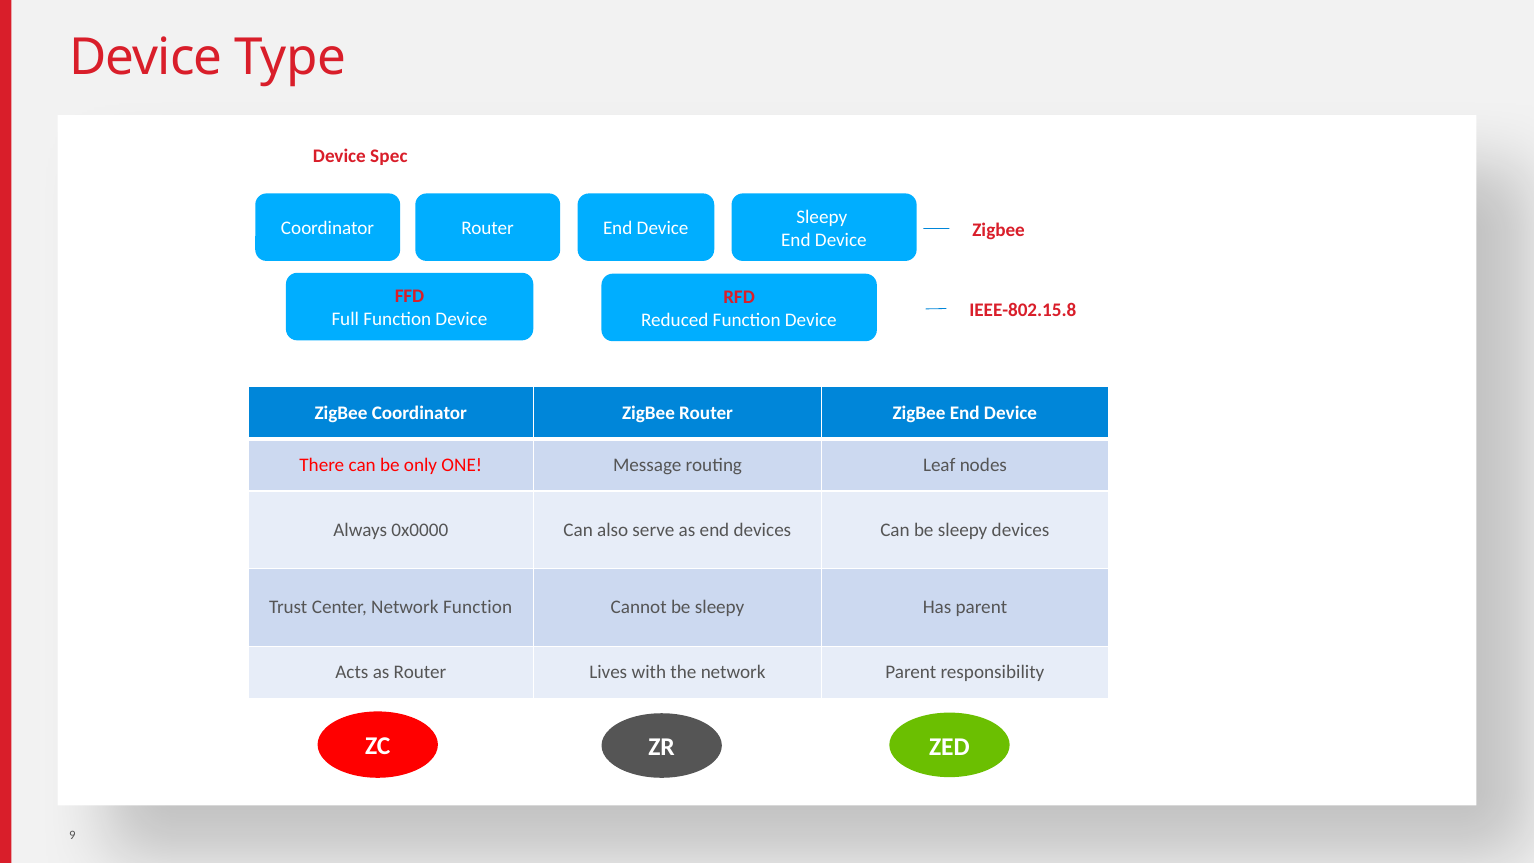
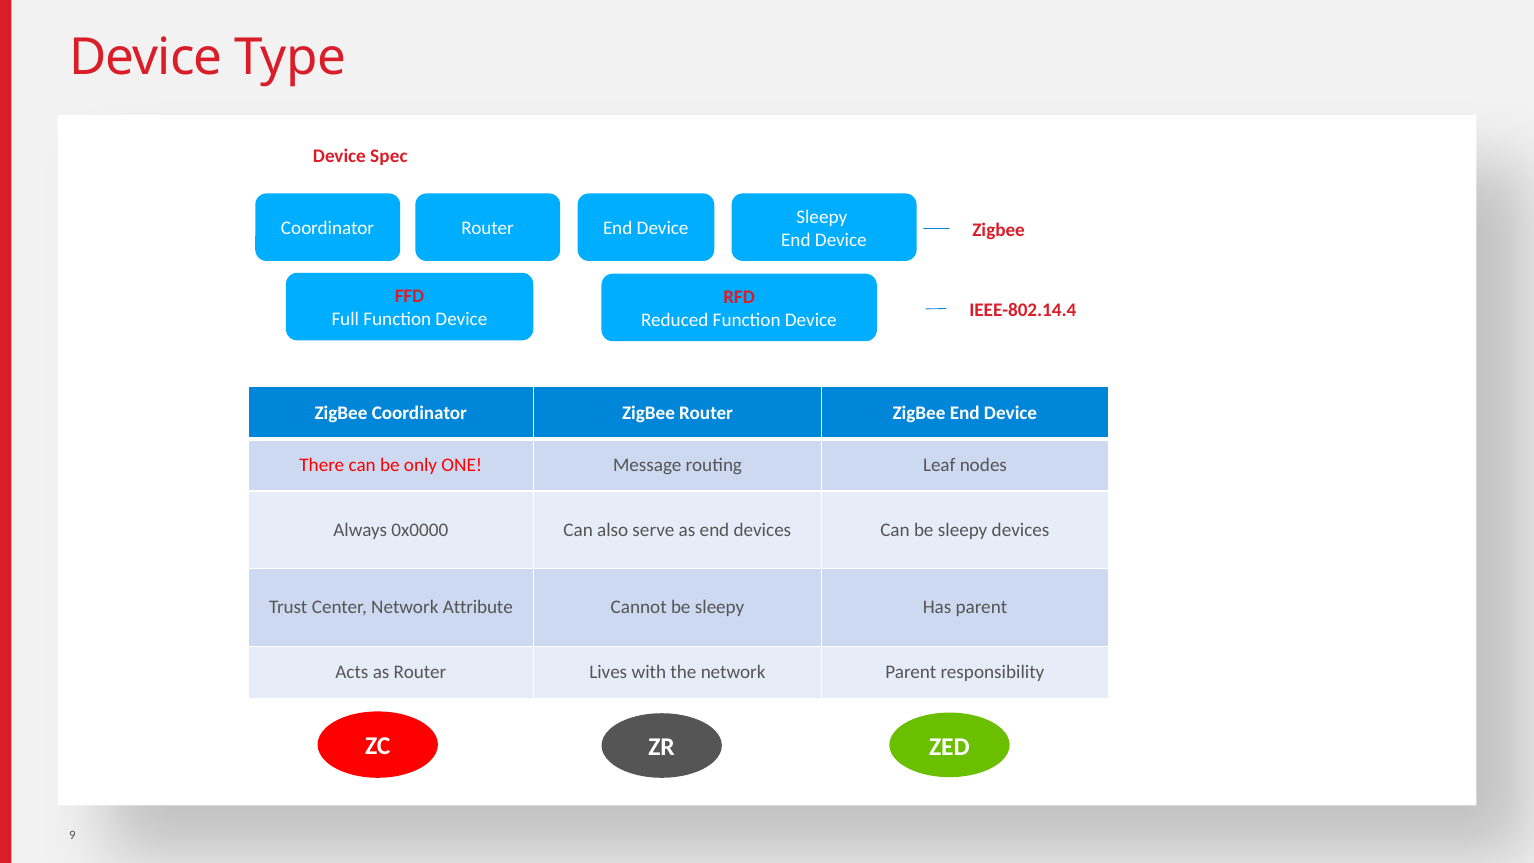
IEEE-802.15.8: IEEE-802.15.8 -> IEEE-802.14.4
Network Function: Function -> Attribute
